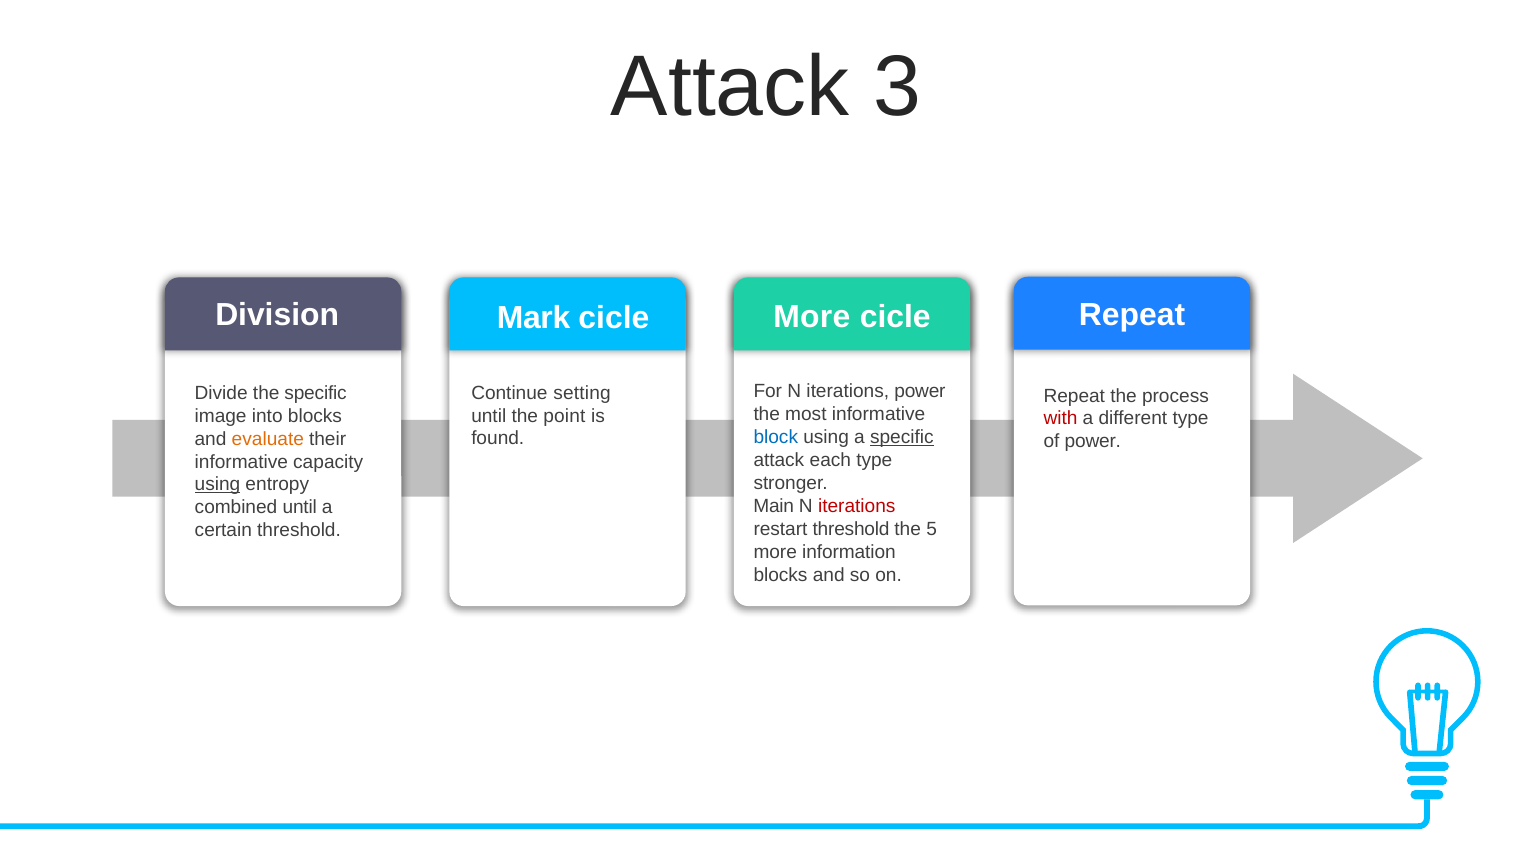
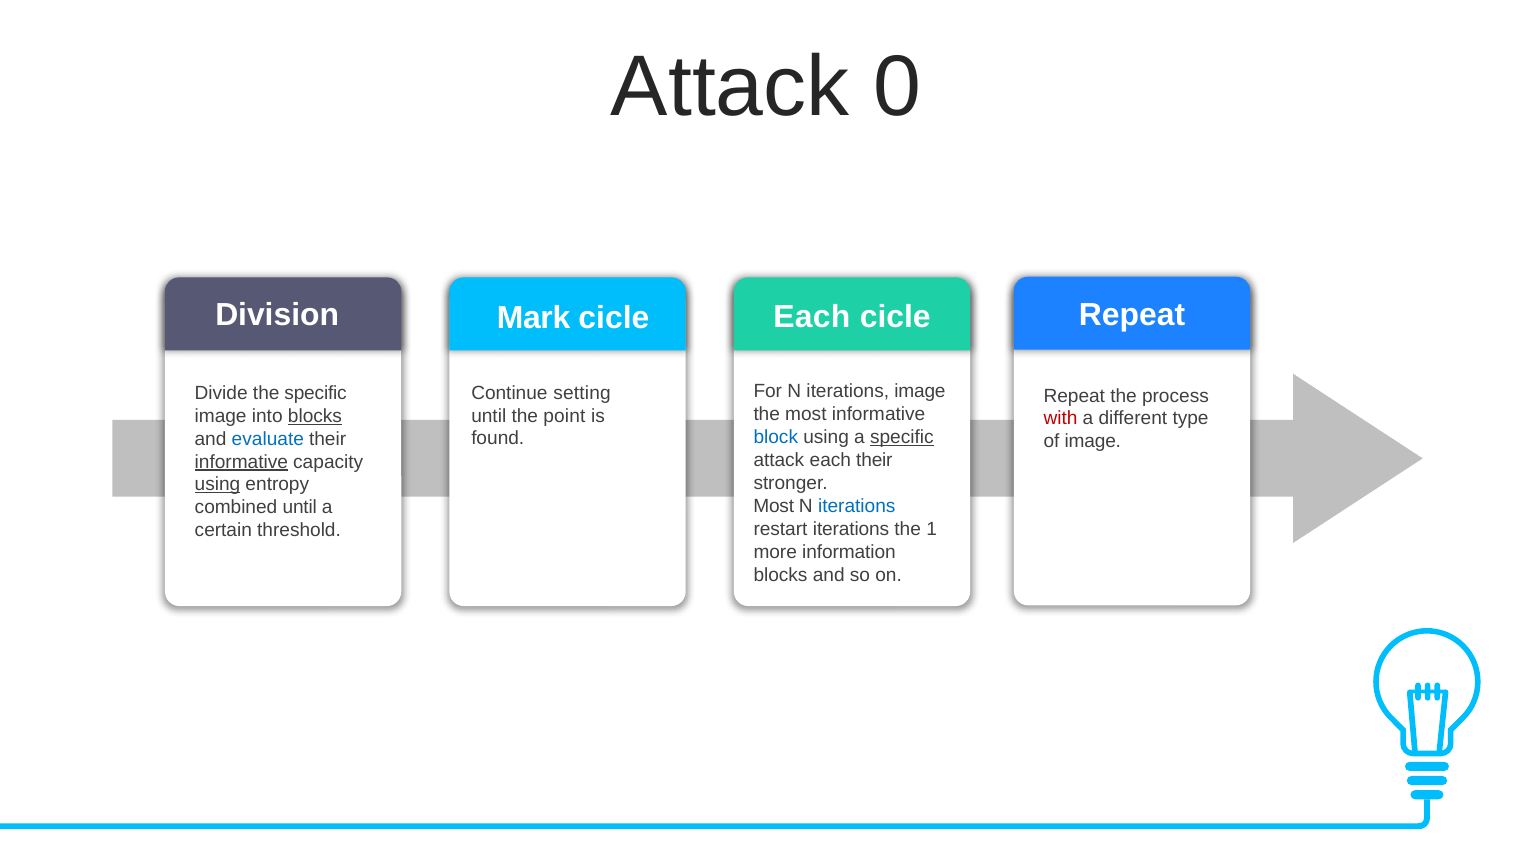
3: 3 -> 0
More at (812, 317): More -> Each
iterations power: power -> image
blocks at (315, 416) underline: none -> present
evaluate colour: orange -> blue
of power: power -> image
each type: type -> their
informative at (241, 462) underline: none -> present
Main at (774, 506): Main -> Most
iterations at (857, 506) colour: red -> blue
restart threshold: threshold -> iterations
5: 5 -> 1
